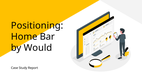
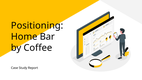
Would: Would -> Coffee
